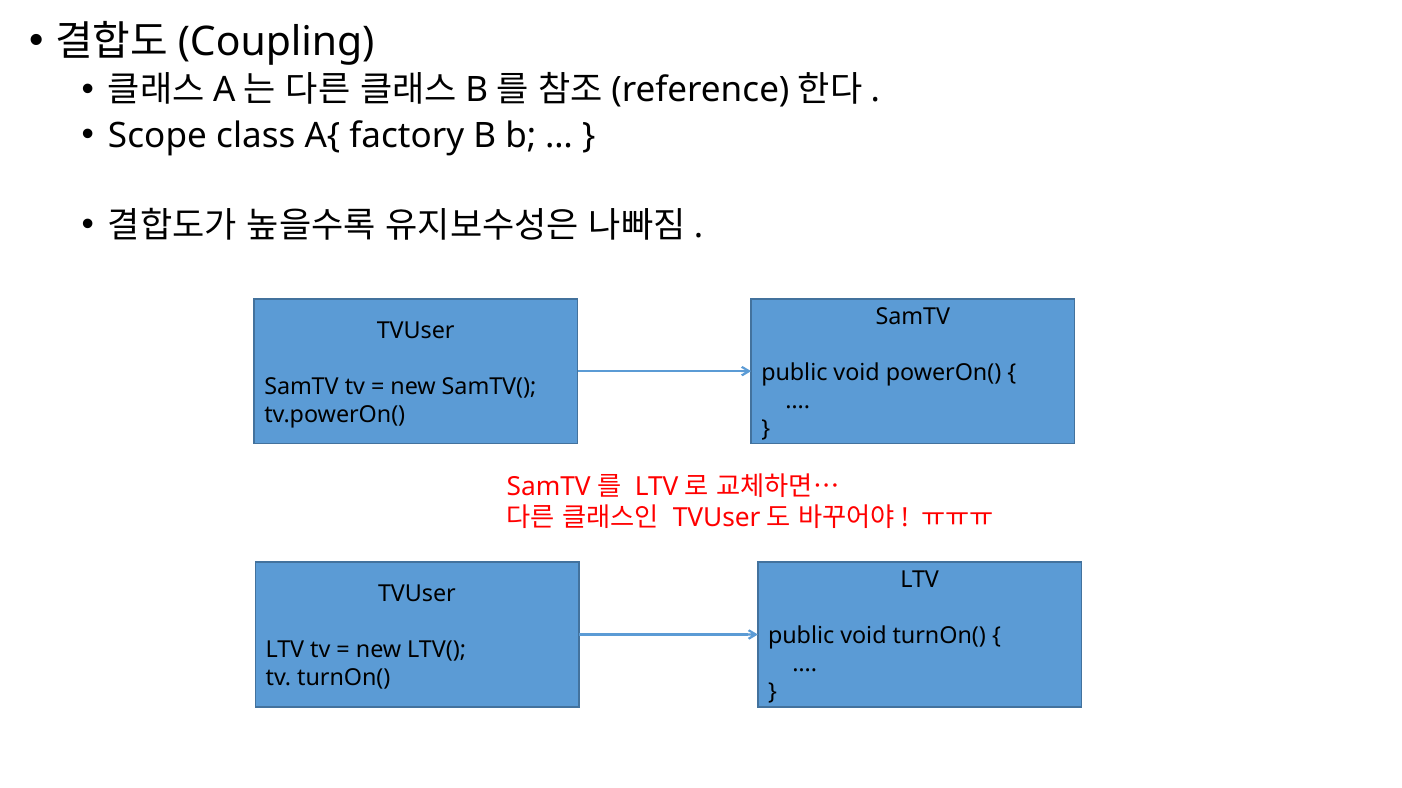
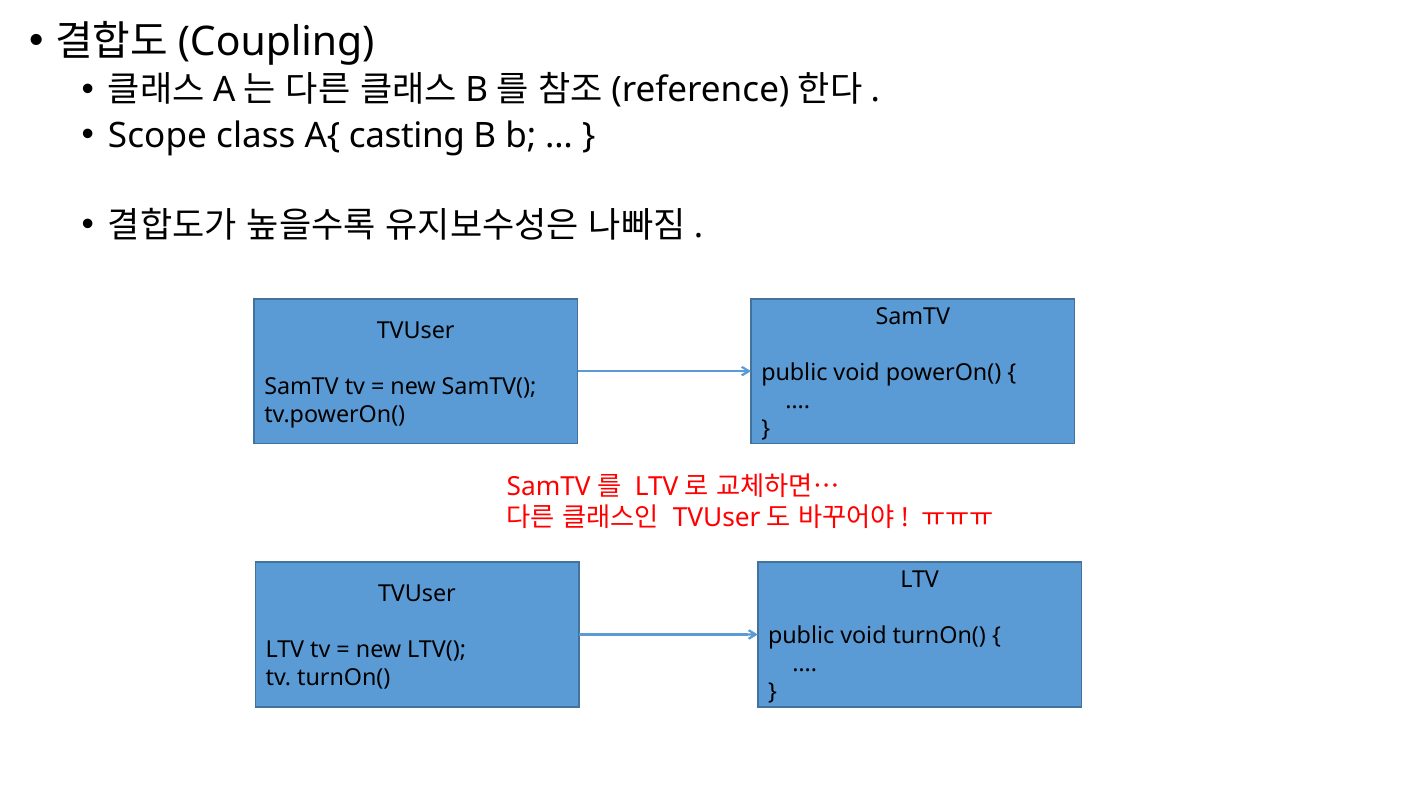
factory: factory -> casting
